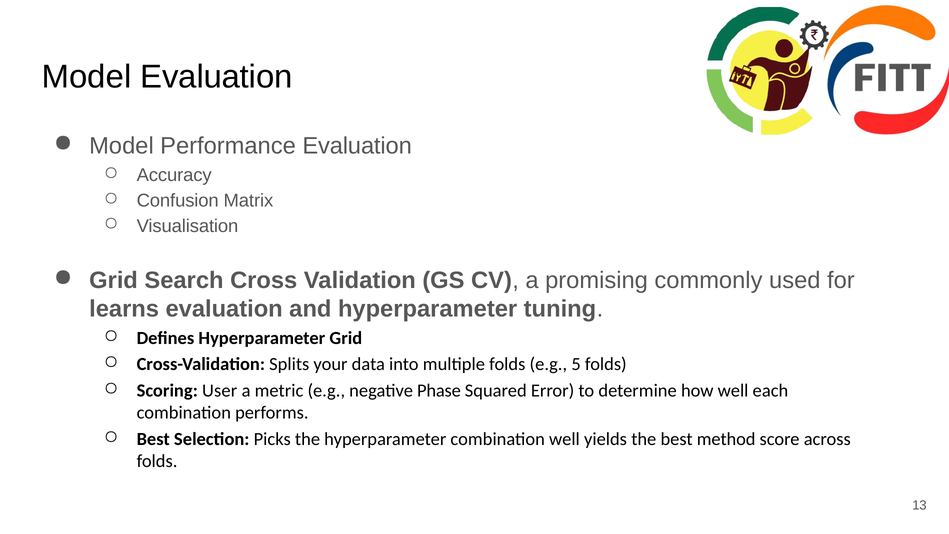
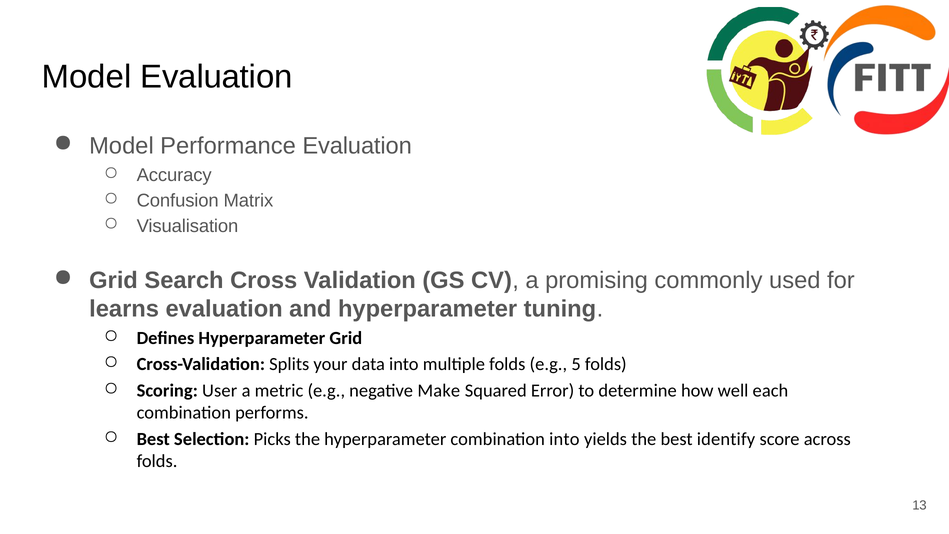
Phase: Phase -> Make
combination well: well -> into
method: method -> identify
